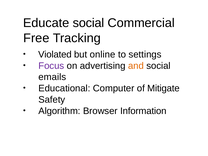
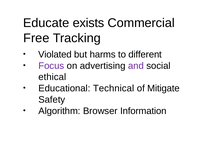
Educate social: social -> exists
online: online -> harms
settings: settings -> different
and colour: orange -> purple
emails: emails -> ethical
Computer: Computer -> Technical
